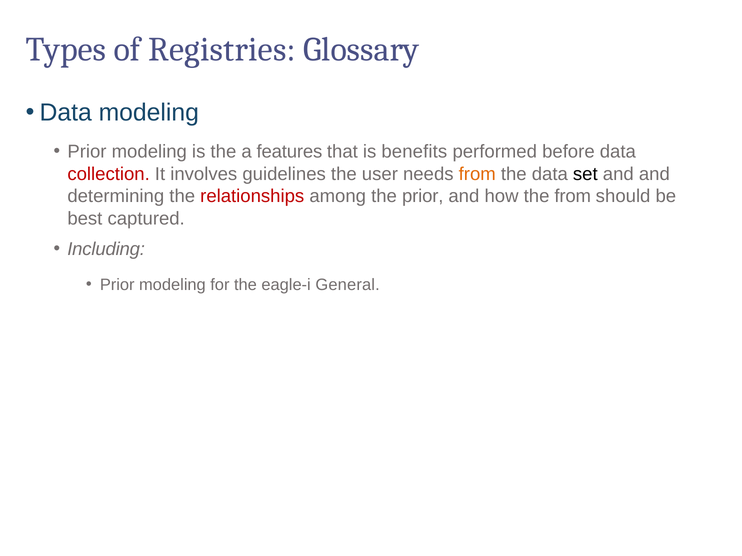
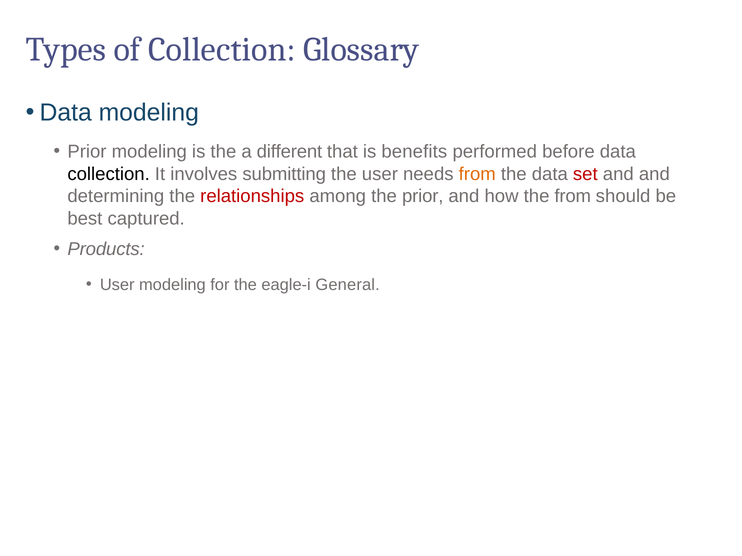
of Registries: Registries -> Collection
features: features -> different
collection at (109, 174) colour: red -> black
guidelines: guidelines -> submitting
set colour: black -> red
Including: Including -> Products
Prior at (117, 285): Prior -> User
